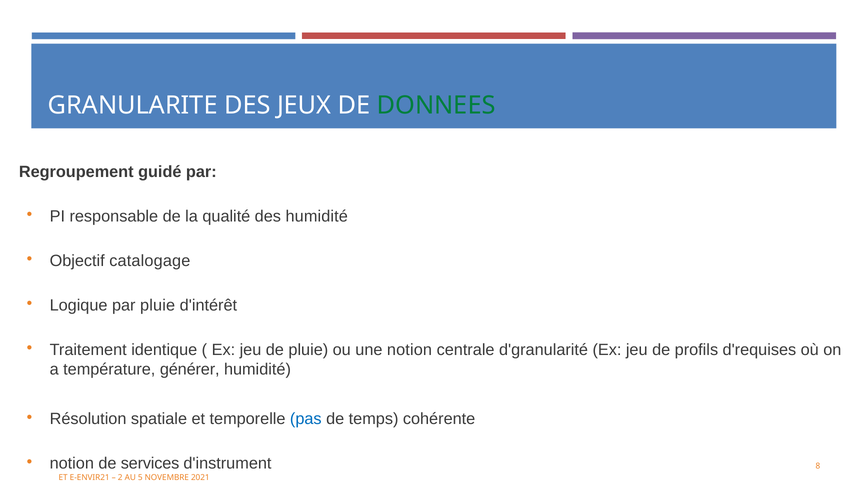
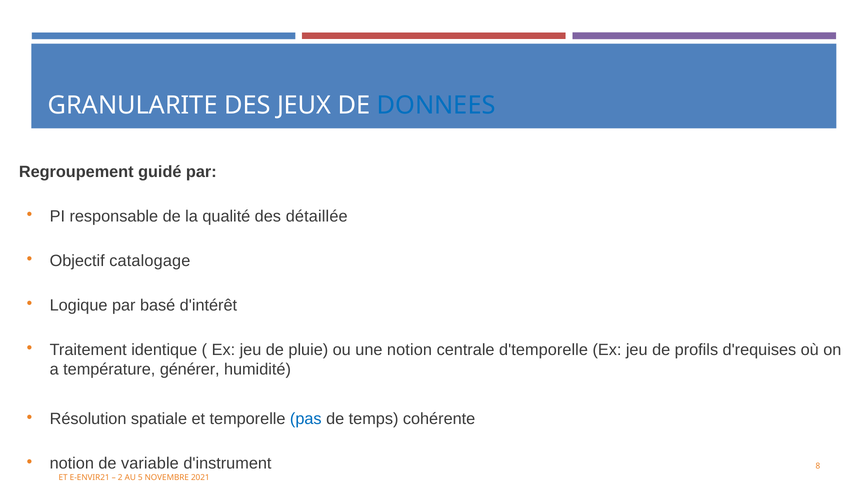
DONNEES colour: green -> blue
des humidité: humidité -> détaillée
par pluie: pluie -> basé
d'granularité: d'granularité -> d'temporelle
services: services -> variable
